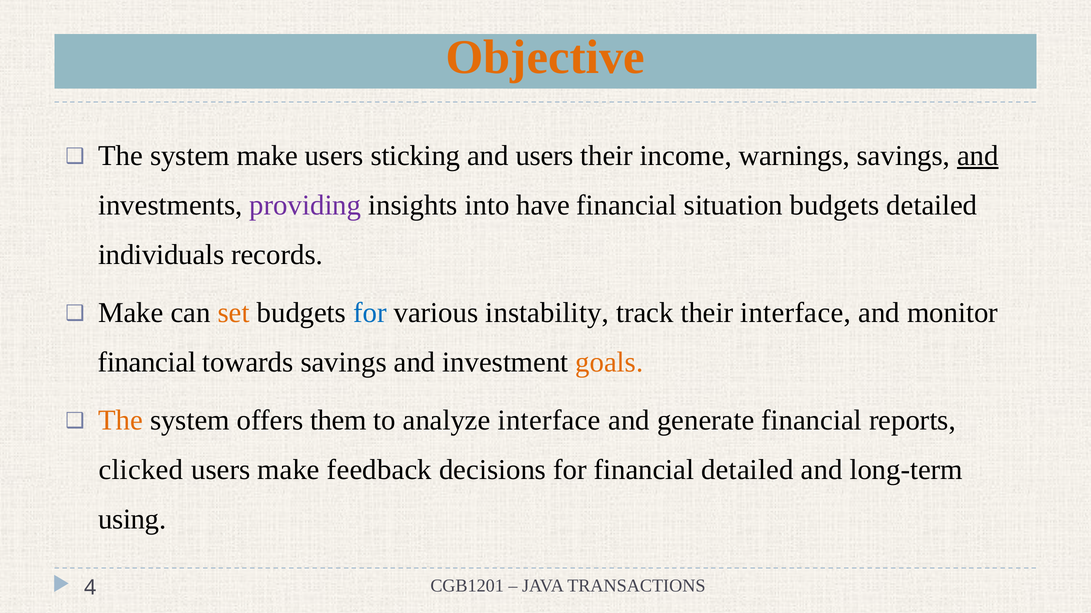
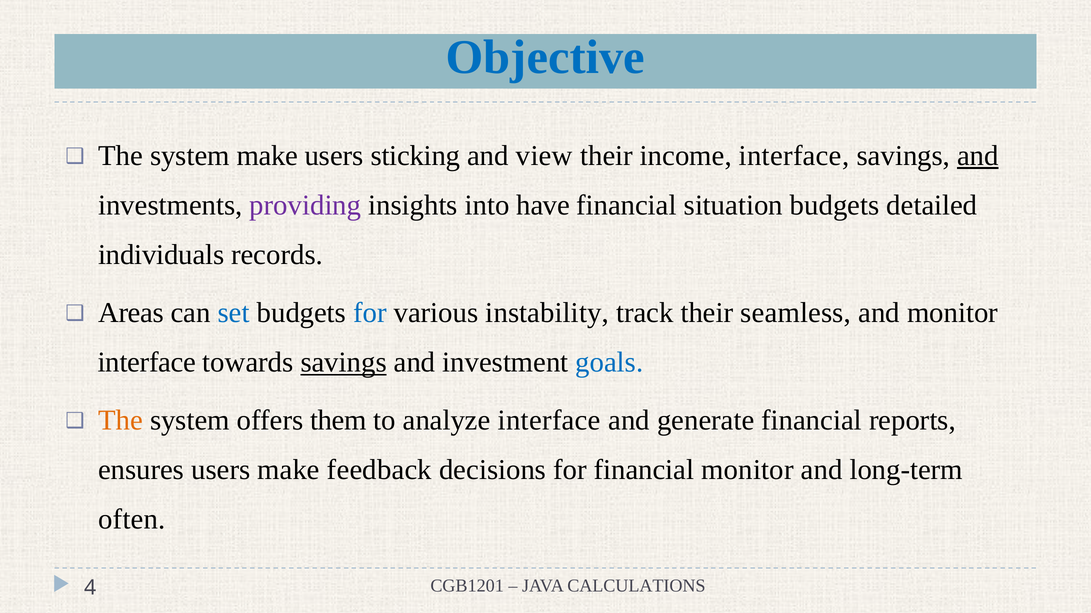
Objective colour: orange -> blue
and users: users -> view
income warnings: warnings -> interface
Make at (131, 313): Make -> Areas
set colour: orange -> blue
their interface: interface -> seamless
financial at (147, 363): financial -> interface
savings at (344, 363) underline: none -> present
goals colour: orange -> blue
clicked: clicked -> ensures
financial detailed: detailed -> monitor
using: using -> often
TRANSACTIONS: TRANSACTIONS -> CALCULATIONS
